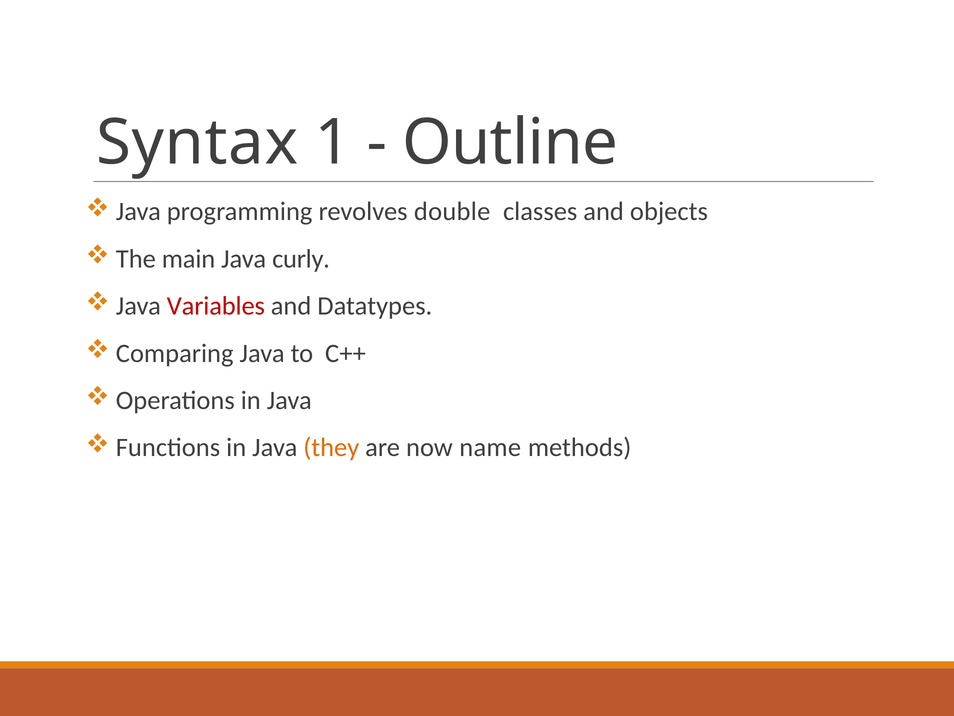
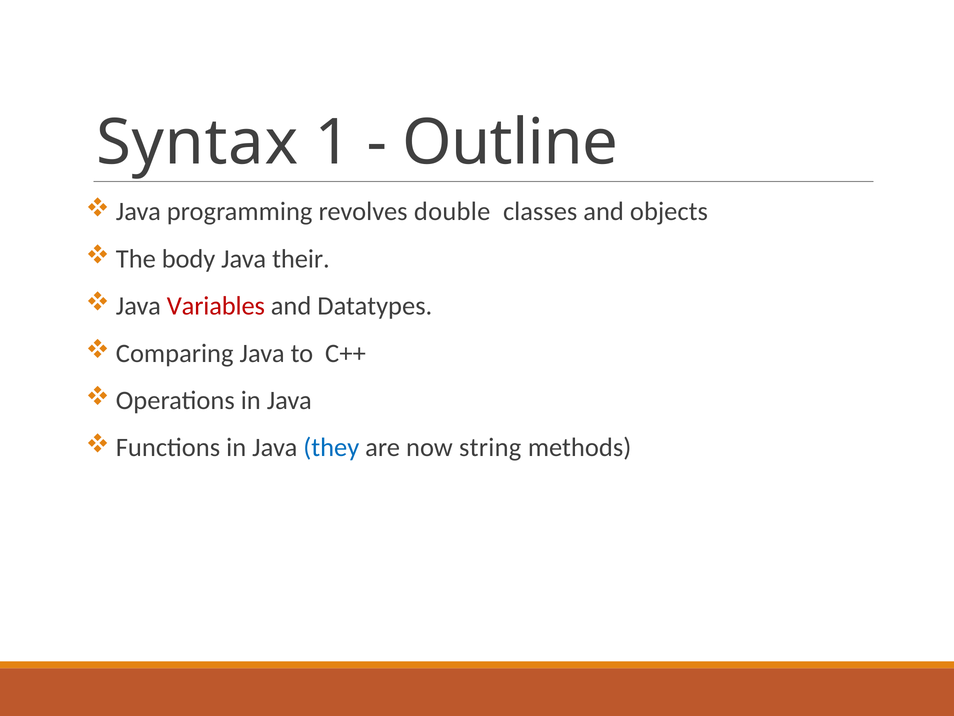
main: main -> body
curly: curly -> their
they colour: orange -> blue
name: name -> string
